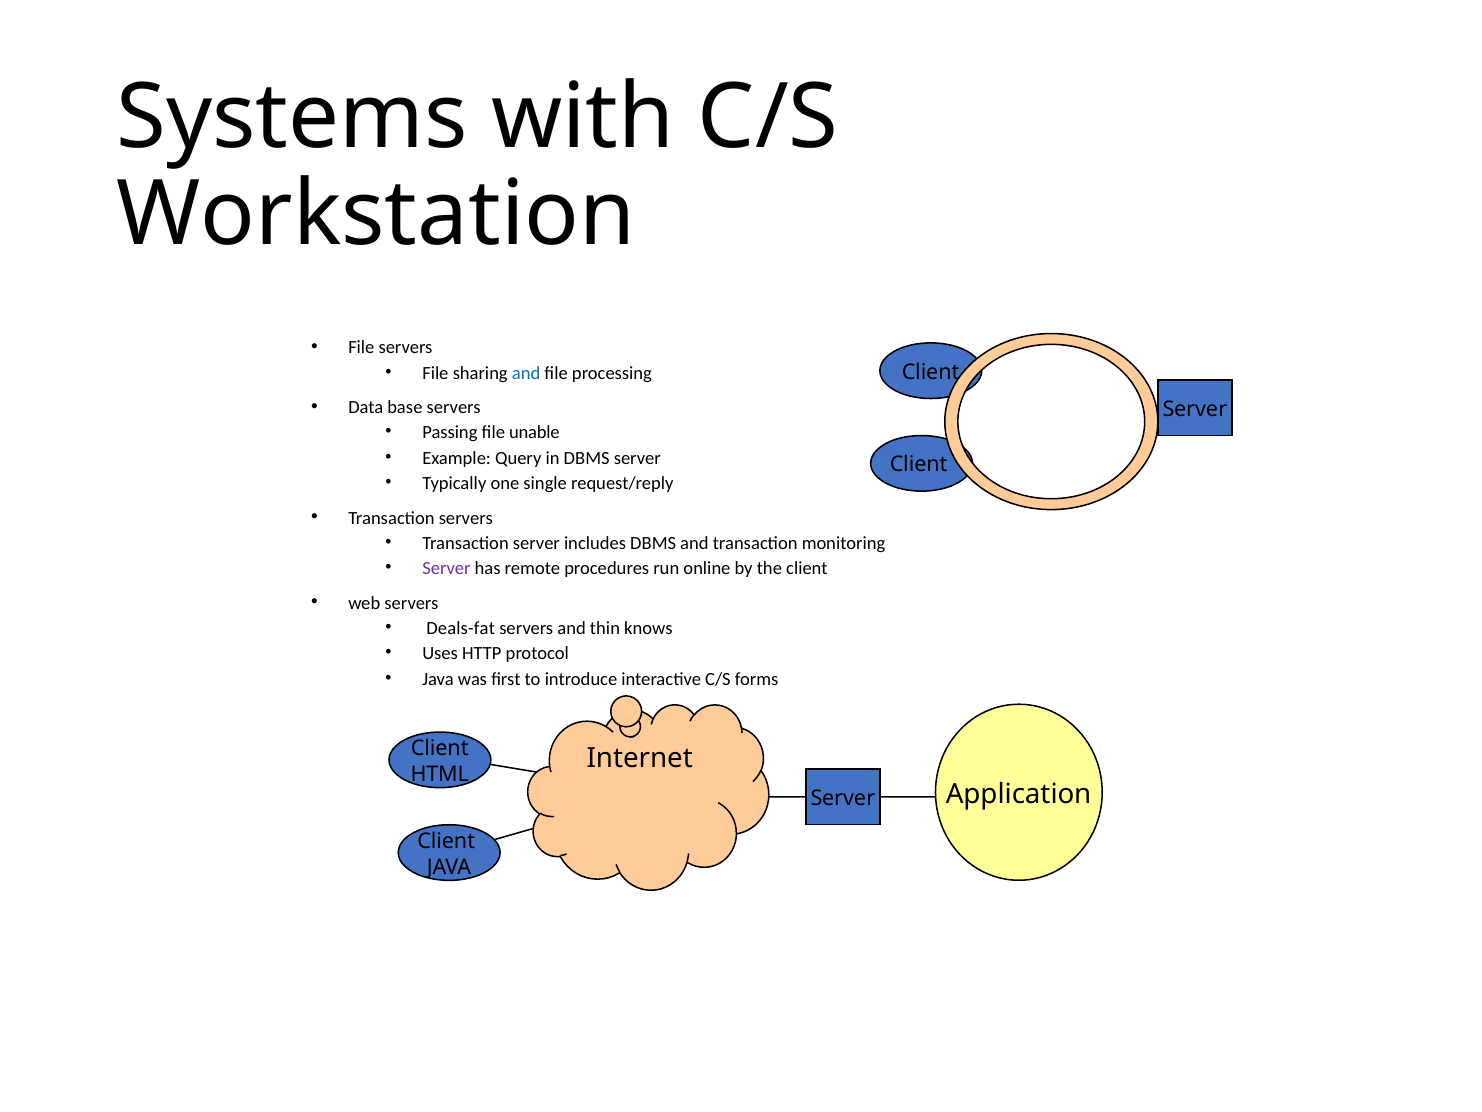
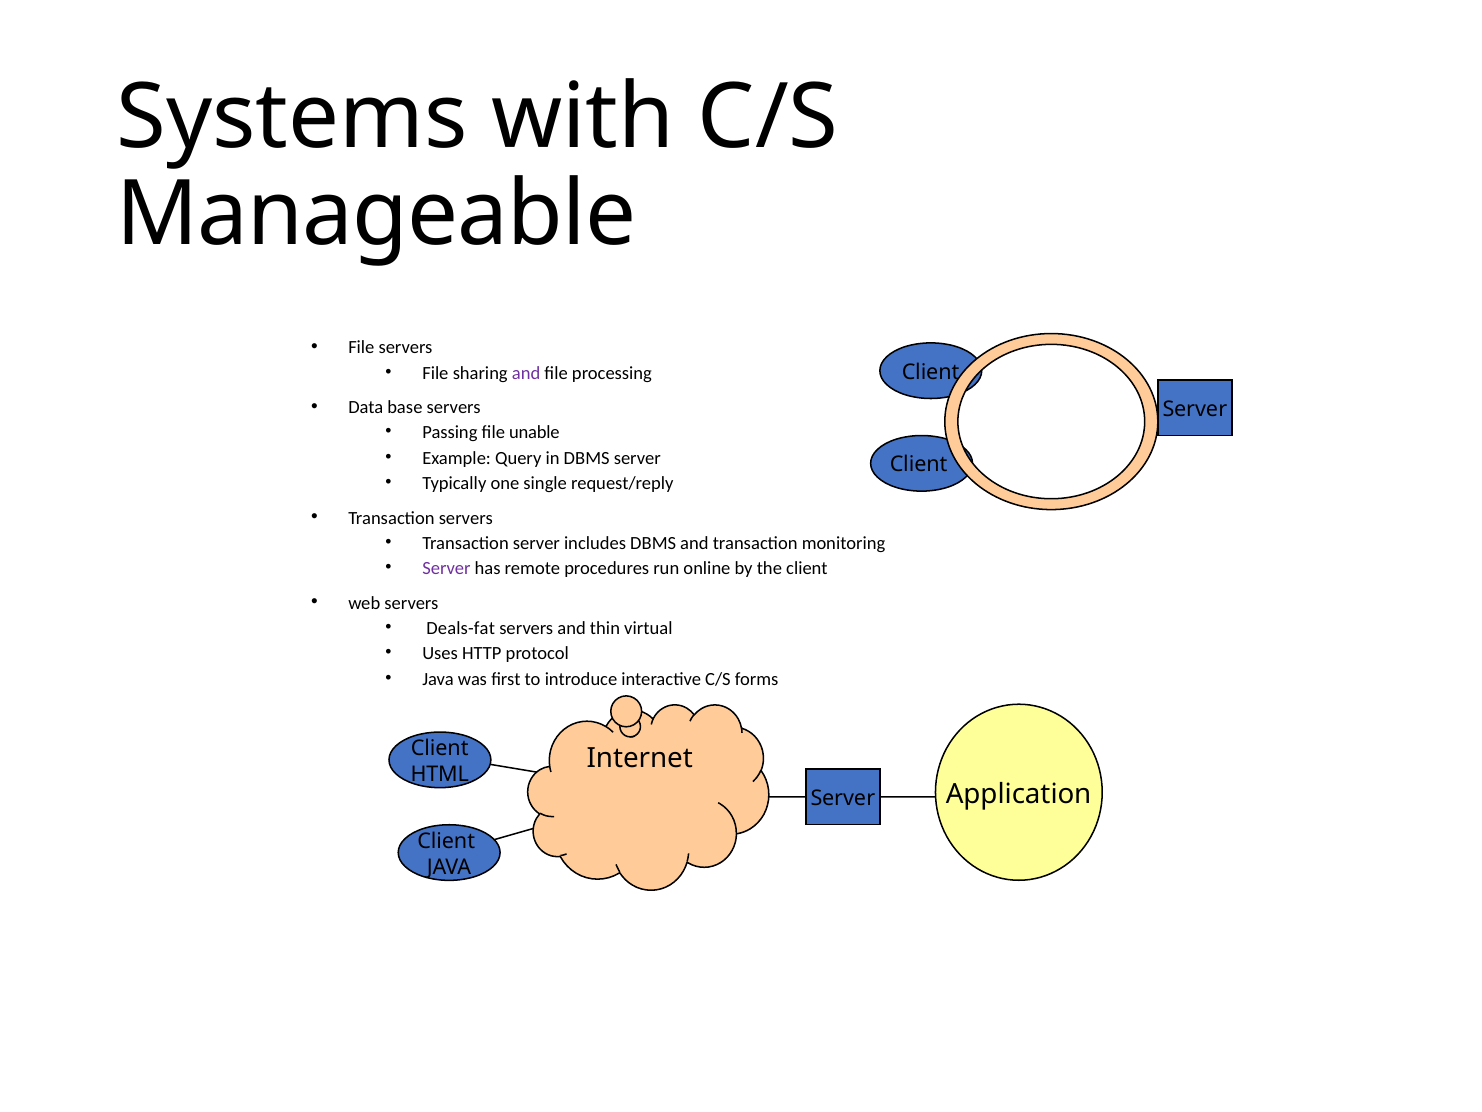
Workstation: Workstation -> Manageable
and at (526, 373) colour: blue -> purple
knows: knows -> virtual
